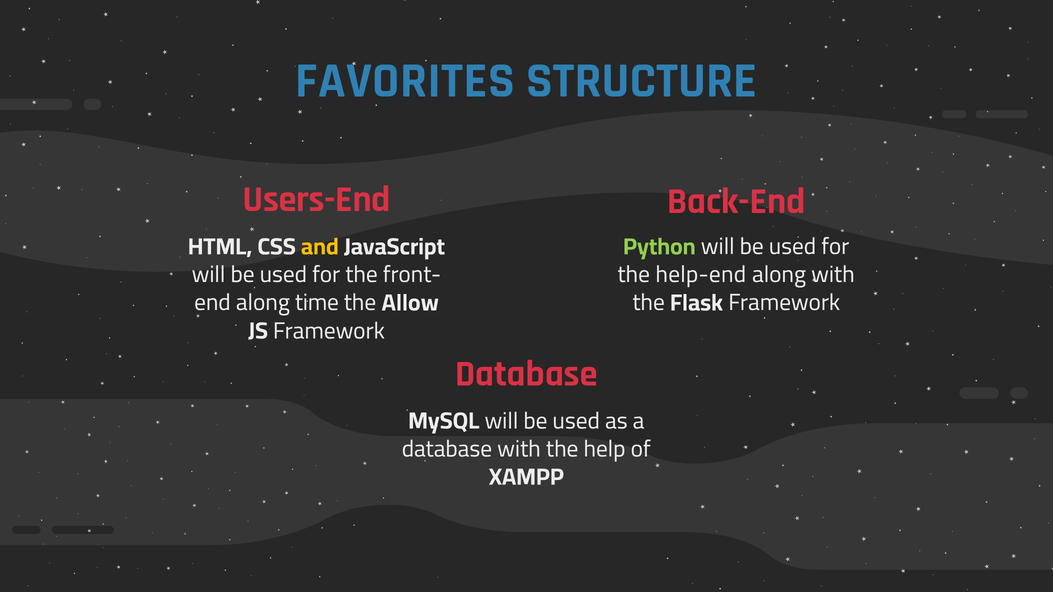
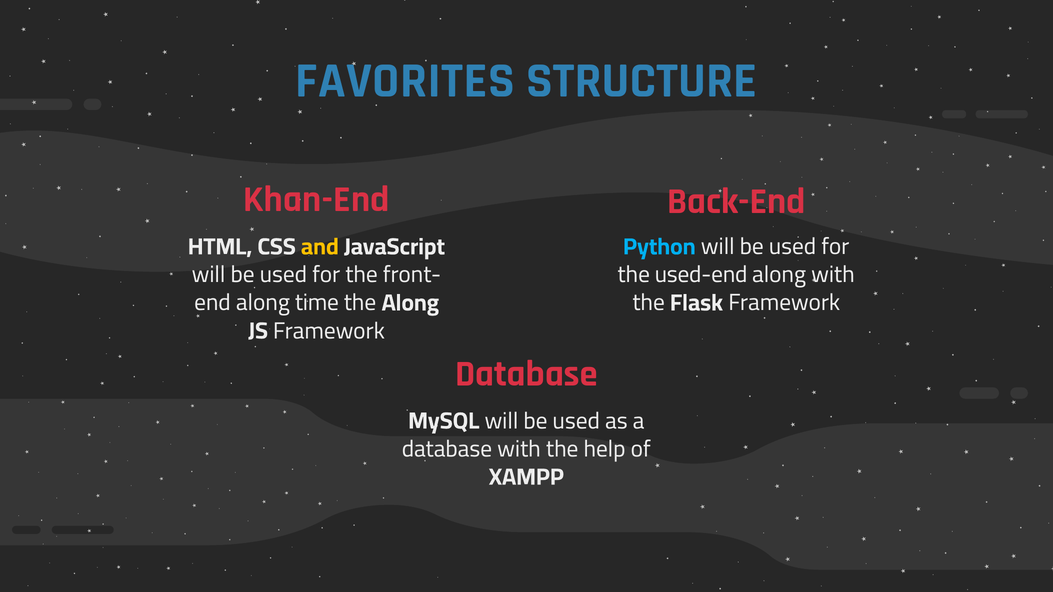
Users-End: Users-End -> Khan-End
Python colour: light green -> light blue
help-end: help-end -> used-end
the Allow: Allow -> Along
